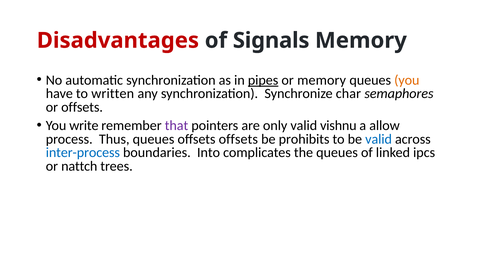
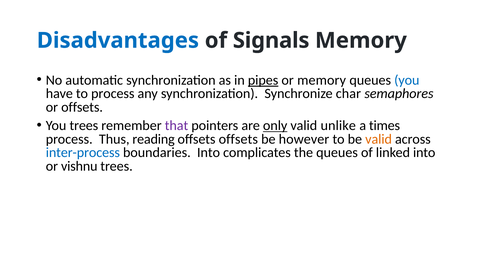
Disadvantages colour: red -> blue
you at (407, 80) colour: orange -> blue
to written: written -> process
You write: write -> trees
only underline: none -> present
vishnu: vishnu -> unlike
allow: allow -> times
Thus queues: queues -> reading
prohibits: prohibits -> however
valid at (379, 139) colour: blue -> orange
linked ipcs: ipcs -> into
nattch: nattch -> vishnu
